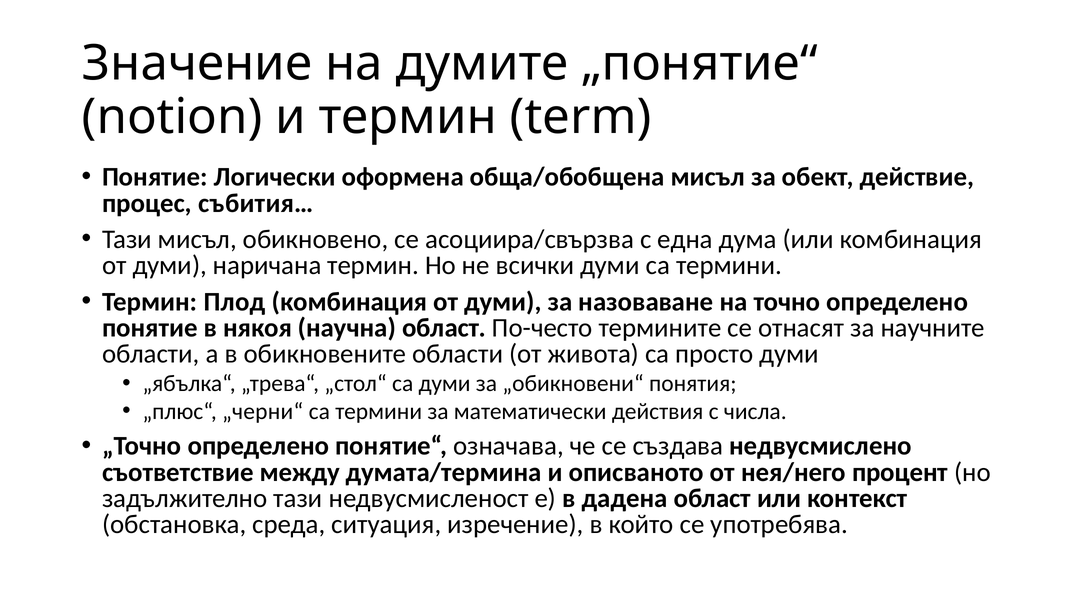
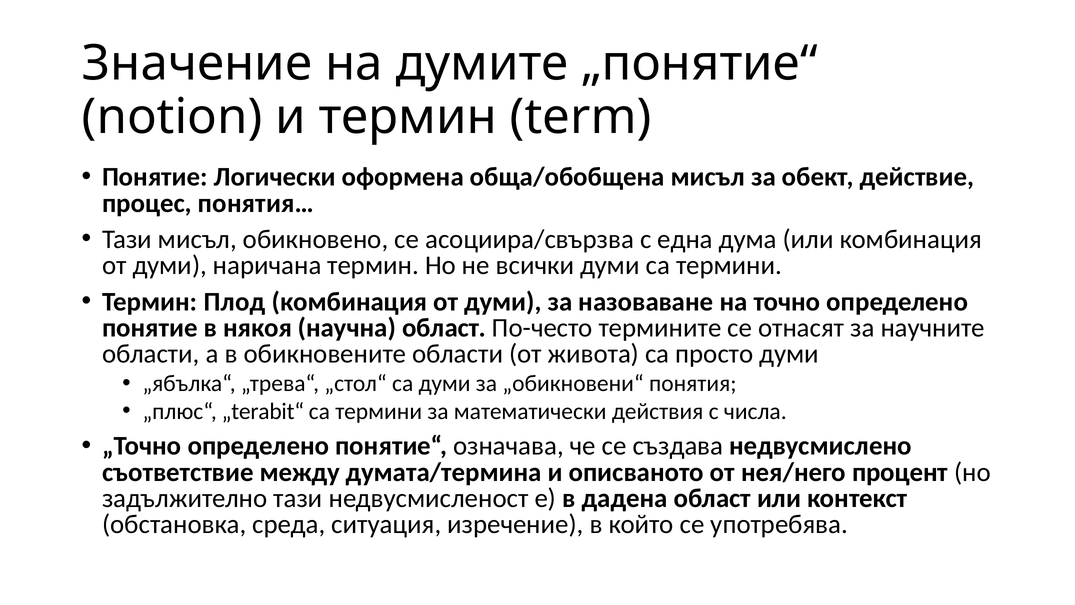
събития…: събития… -> понятия…
„черни“: „черни“ -> „terabit“
